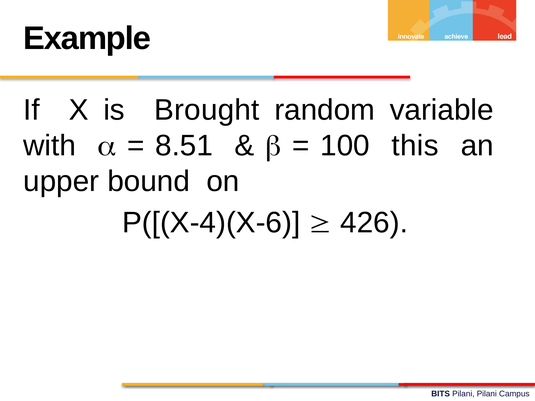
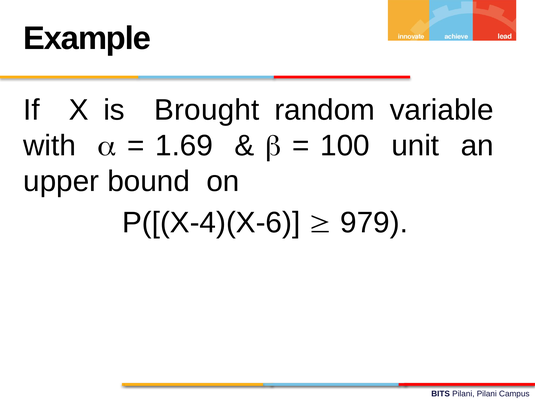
8.51: 8.51 -> 1.69
this: this -> unit
426: 426 -> 979
